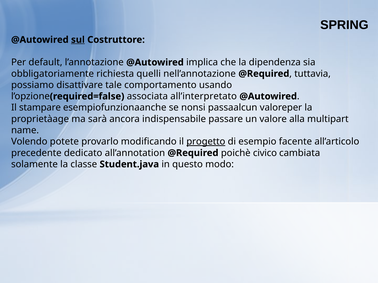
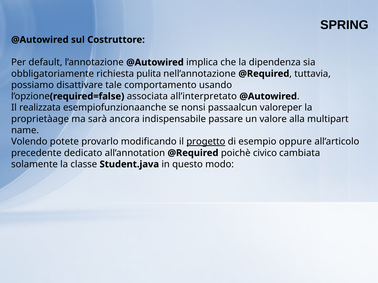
sul underline: present -> none
quelli: quelli -> pulita
stampare: stampare -> realizzata
facente: facente -> oppure
